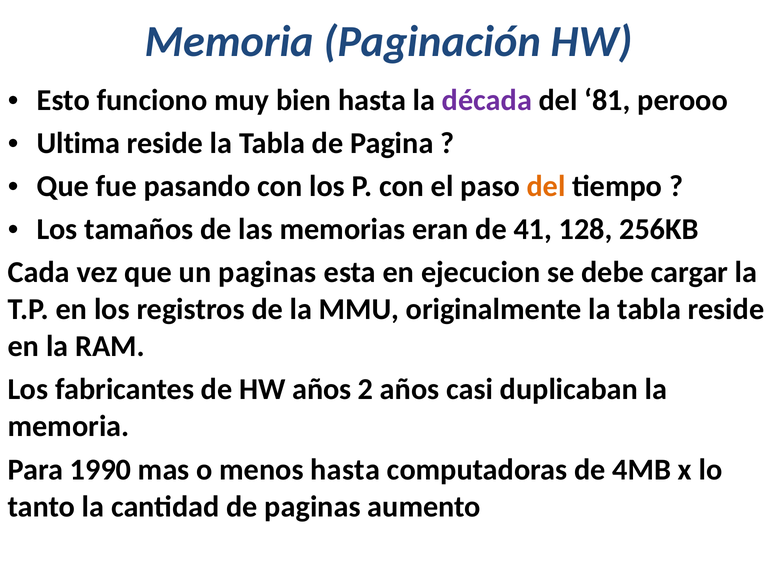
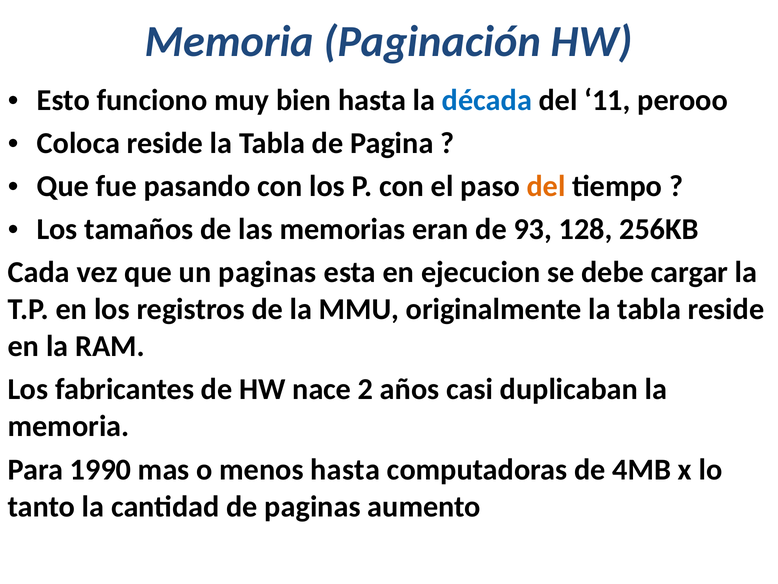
década colour: purple -> blue
81: 81 -> 11
Ultima: Ultima -> Coloca
41: 41 -> 93
HW años: años -> nace
